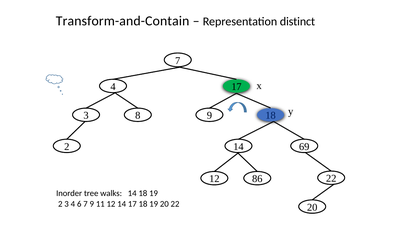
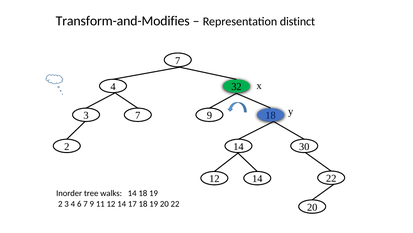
Transform-and-Contain: Transform-and-Contain -> Transform-and-Modifies
4 17: 17 -> 32
3 8: 8 -> 7
69: 69 -> 30
86 at (257, 178): 86 -> 14
